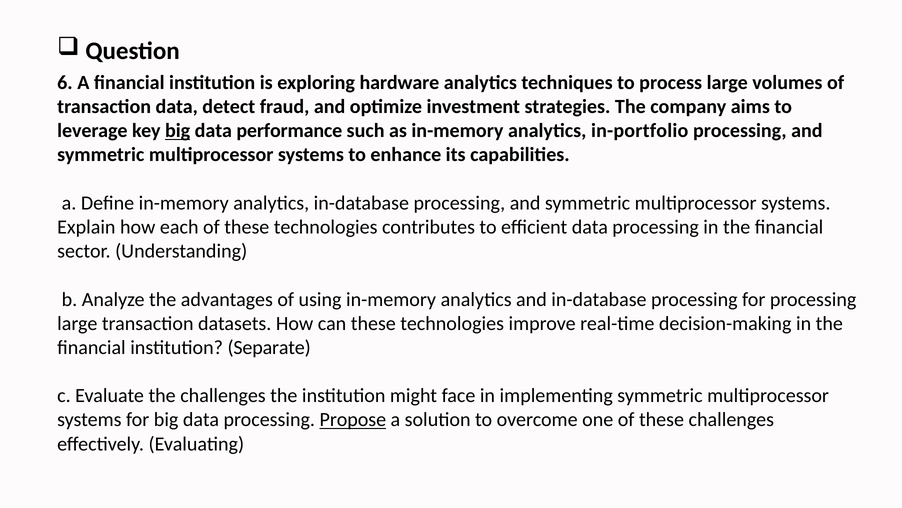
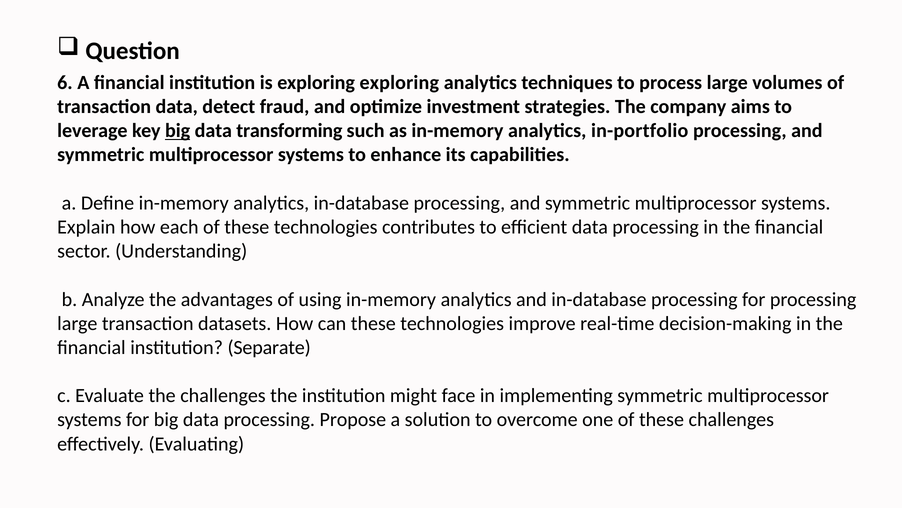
exploring hardware: hardware -> exploring
performance: performance -> transforming
Propose underline: present -> none
